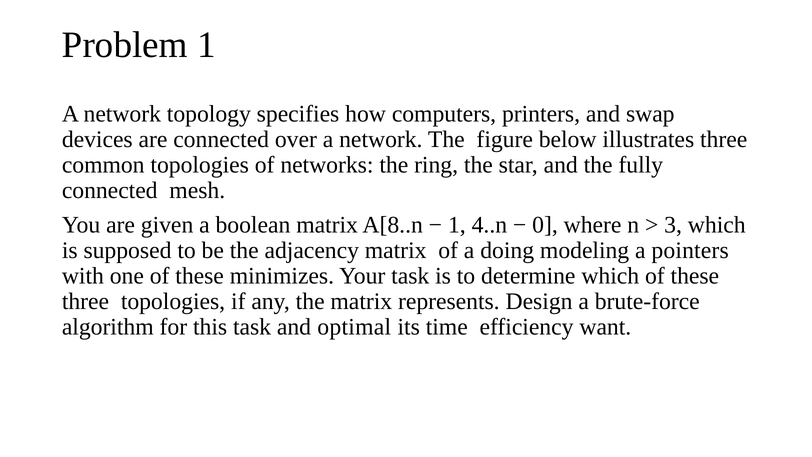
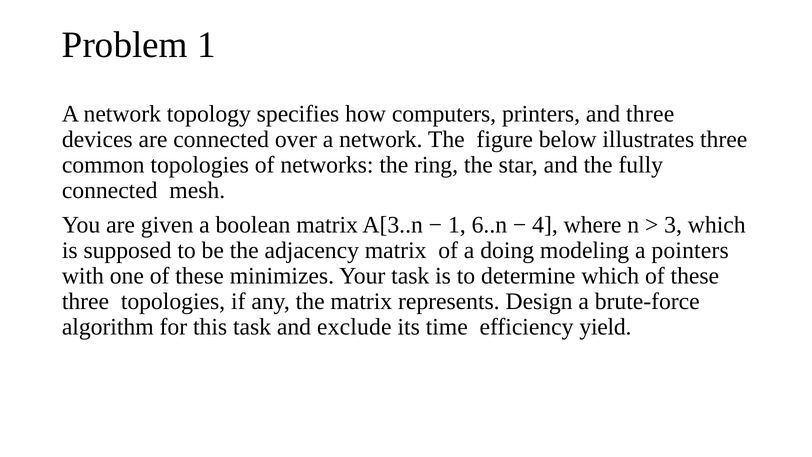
and swap: swap -> three
A[8..n: A[8..n -> A[3..n
4..n: 4..n -> 6..n
0: 0 -> 4
optimal: optimal -> exclude
want: want -> yield
